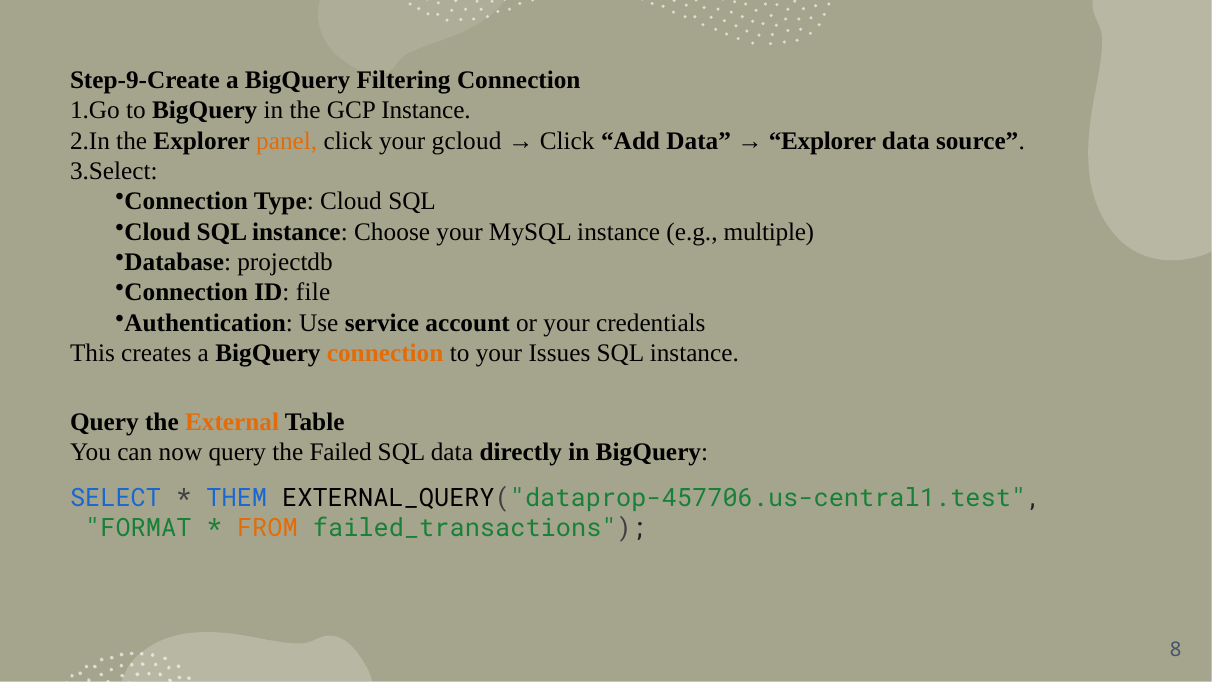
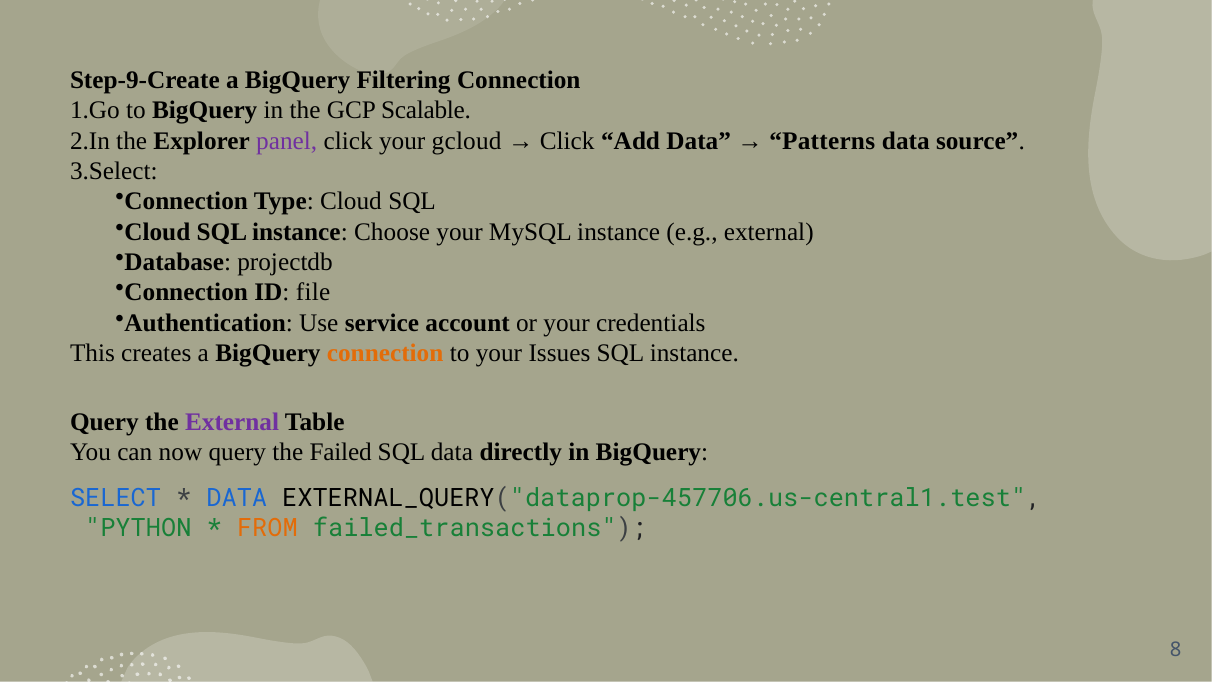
GCP Instance: Instance -> Scalable
panel colour: orange -> purple
Explorer at (822, 141): Explorer -> Patterns
e.g multiple: multiple -> external
External at (232, 422) colour: orange -> purple
THEM at (237, 498): THEM -> DATA
FORMAT: FORMAT -> PYTHON
